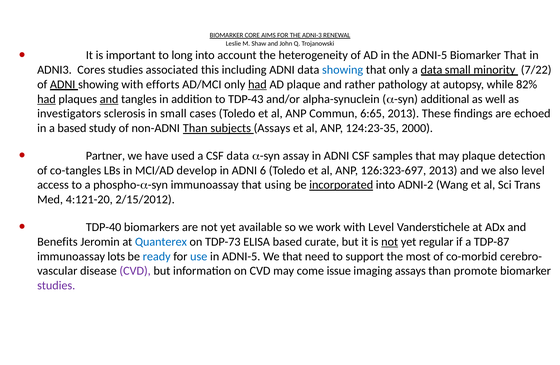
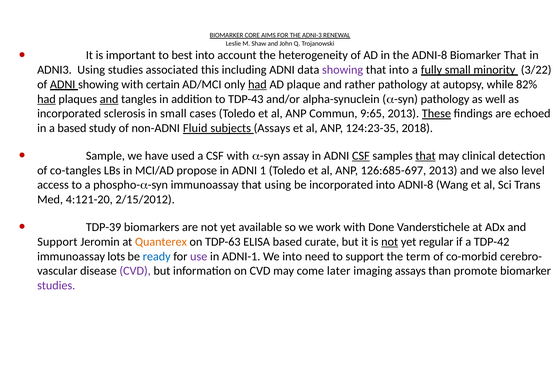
long: long -> best
the ADNI-5: ADNI-5 -> ADNI-8
ADNI3 Cores: Cores -> Using
showing at (343, 70) colour: blue -> purple
that only: only -> into
a data: data -> fully
7/22: 7/22 -> 3/22
efforts: efforts -> certain
a-syn additional: additional -> pathology
investigators at (69, 114): investigators -> incorporated
6:65: 6:65 -> 9:65
These underline: none -> present
non-ADNI Than: Than -> Fluid
2000: 2000 -> 2018
Partner: Partner -> Sample
CSF data: data -> with
CSF at (361, 156) underline: none -> present
that at (426, 156) underline: none -> present
may plaque: plaque -> clinical
develop: develop -> propose
6: 6 -> 1
126:323-697: 126:323-697 -> 126:685-697
incorporated at (341, 185) underline: present -> none
into ADNI-2: ADNI-2 -> ADNI-8
TDP-40: TDP-40 -> TDP-39
with Level: Level -> Done
Benefits at (57, 242): Benefits -> Support
Quanterex colour: blue -> orange
TDP-73: TDP-73 -> TDP-63
TDP-87: TDP-87 -> TDP-42
use colour: blue -> purple
in ADNI-5: ADNI-5 -> ADNI-1
We that: that -> into
most: most -> term
issue: issue -> later
